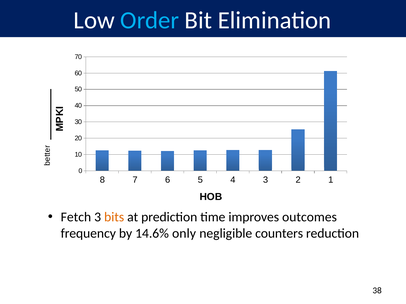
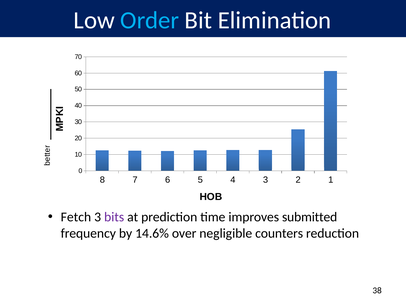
bits colour: orange -> purple
outcomes: outcomes -> submitted
only: only -> over
